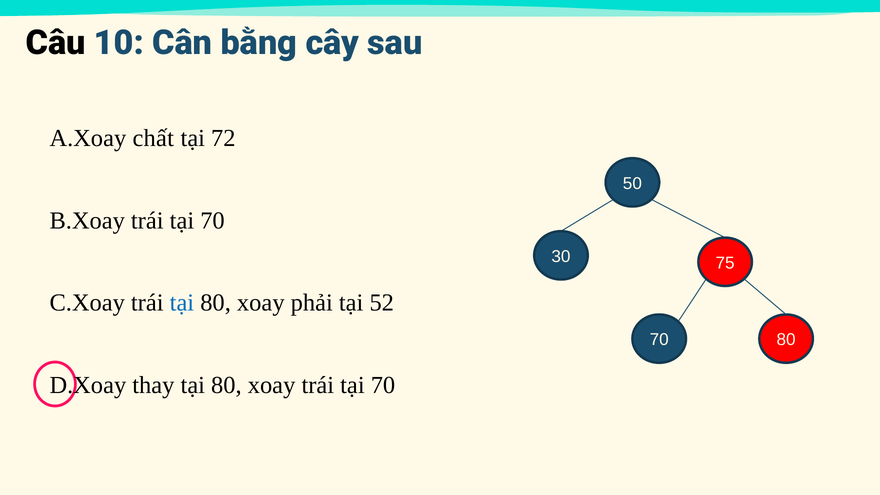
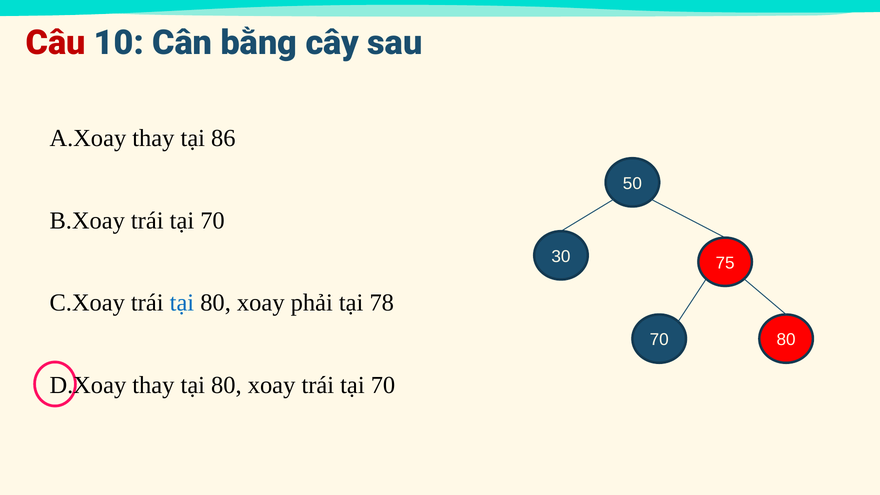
Câu colour: black -> red
chất at (153, 138): chất -> thay
72: 72 -> 86
52: 52 -> 78
